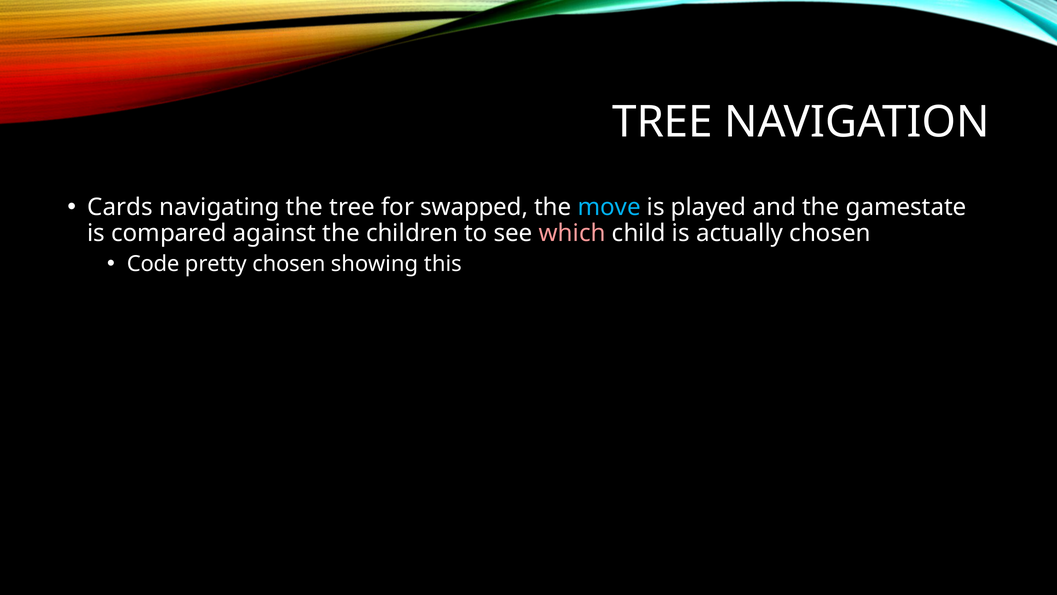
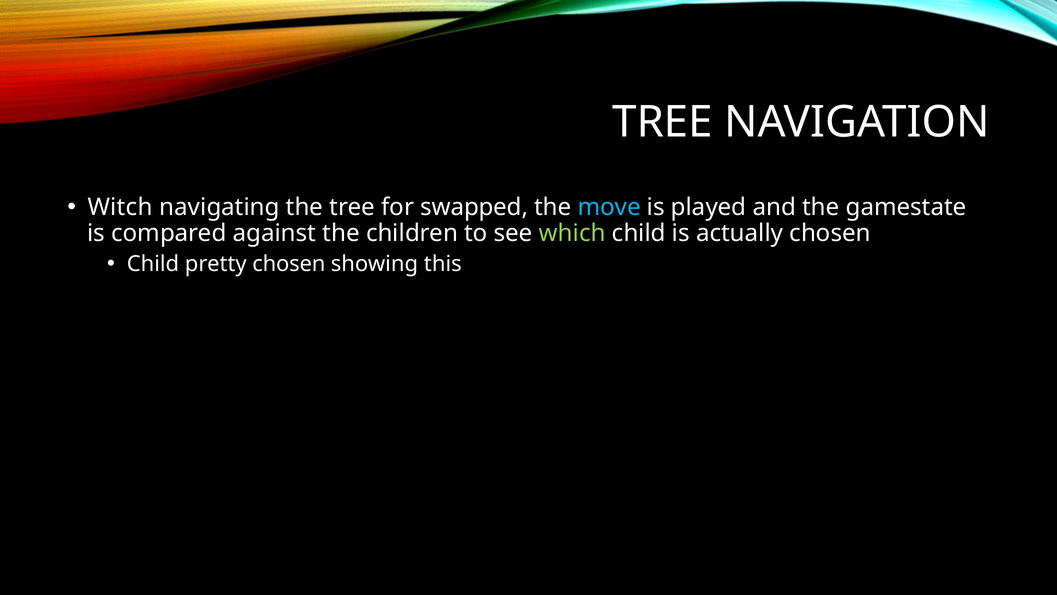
Cards: Cards -> Witch
which colour: pink -> light green
Code at (153, 264): Code -> Child
